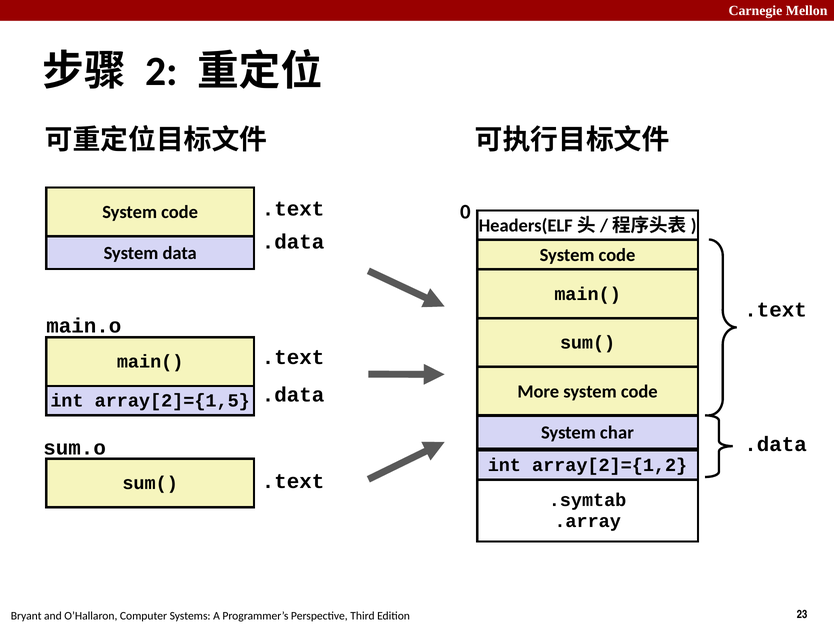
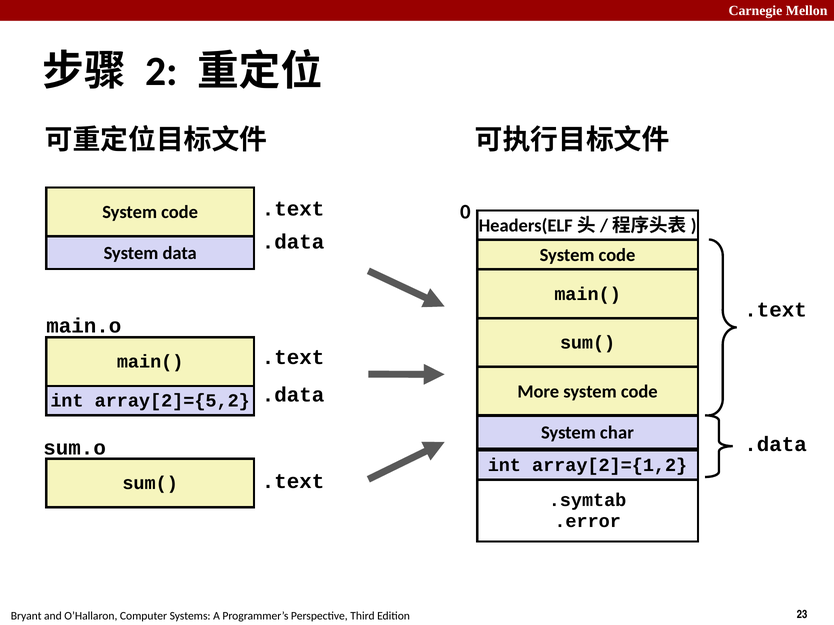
array[2]={1,5: array[2]={1,5 -> array[2]={5,2
.array: .array -> .error
